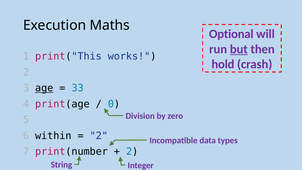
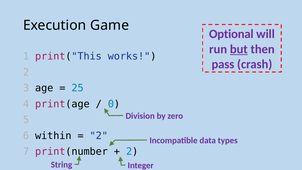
Maths: Maths -> Game
hold: hold -> pass
age underline: present -> none
33: 33 -> 25
